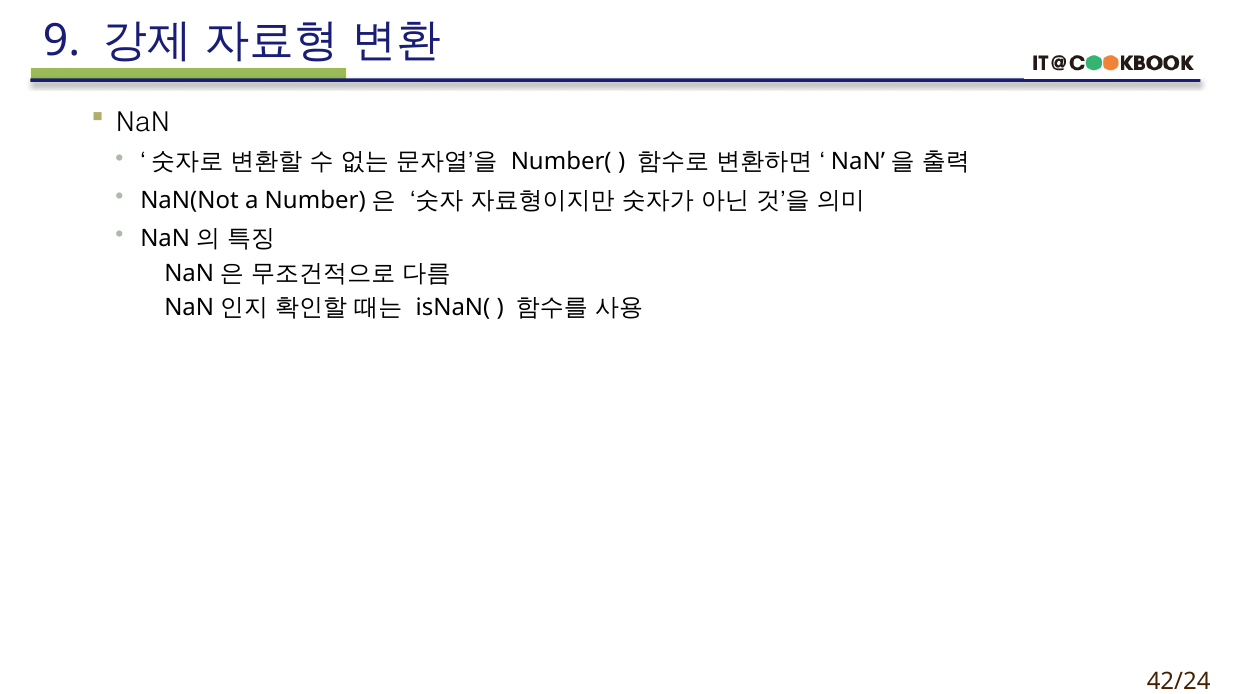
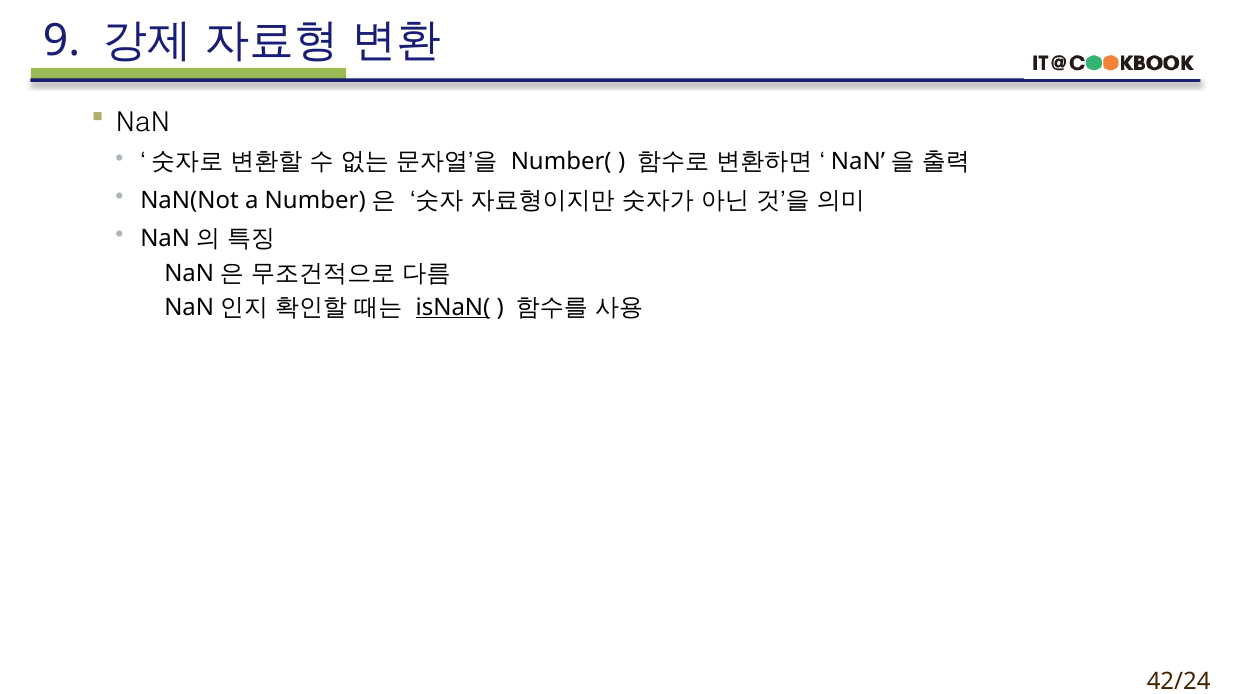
isNaN( underline: none -> present
